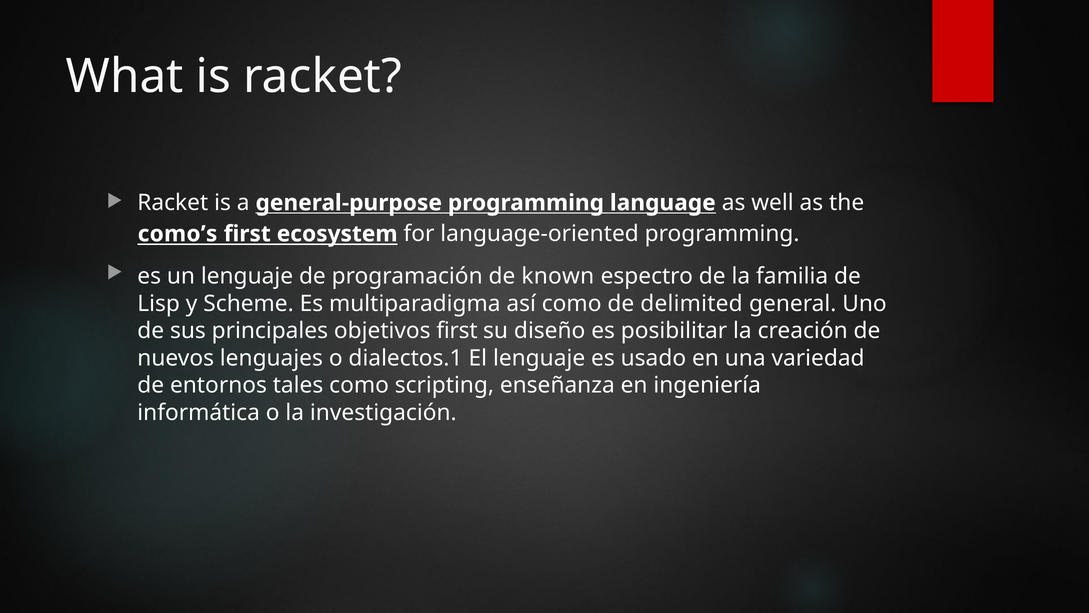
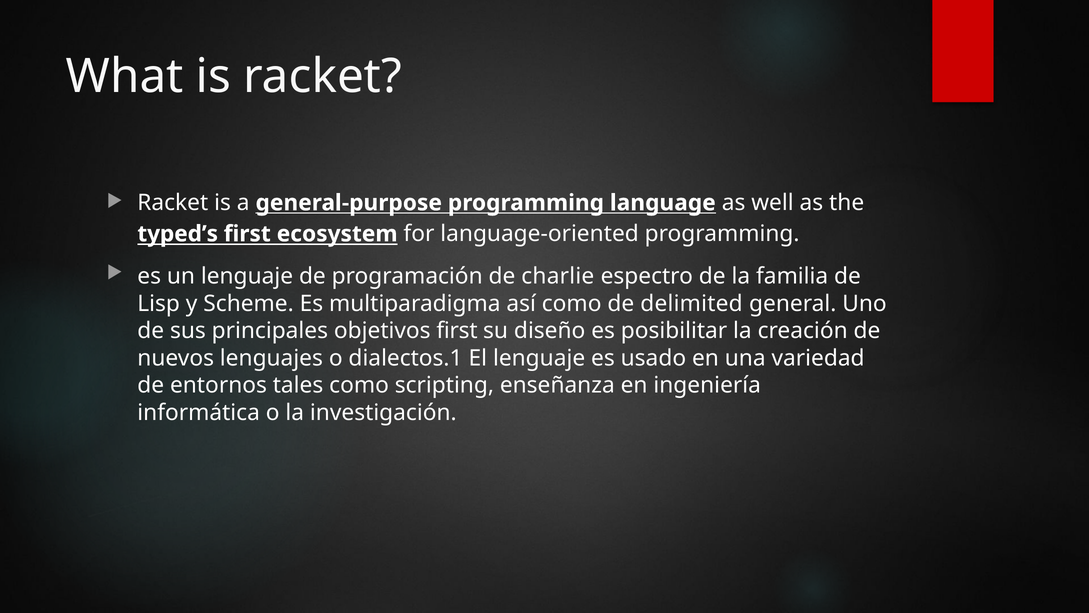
como’s: como’s -> typed’s
known: known -> charlie
